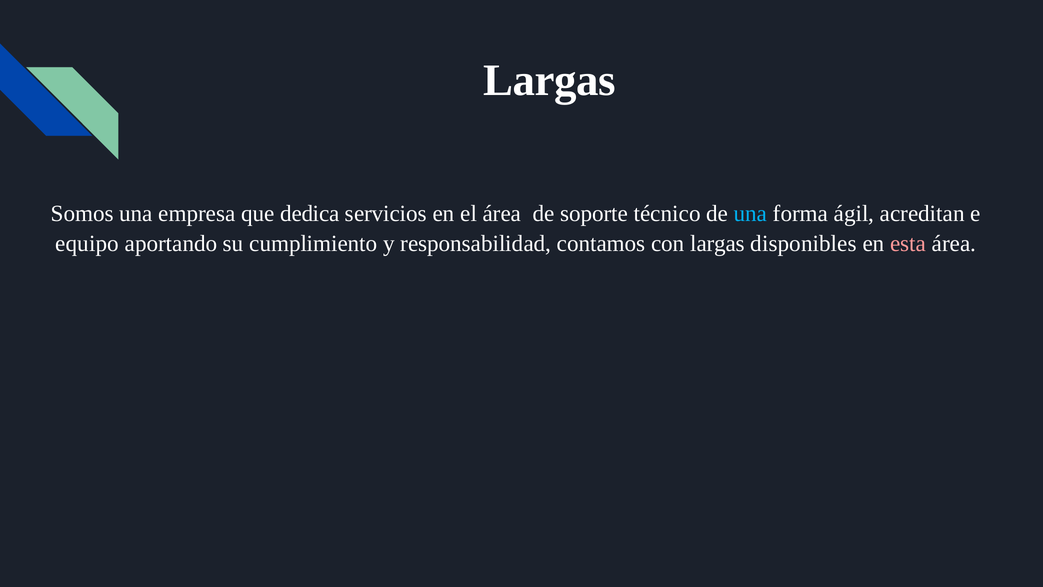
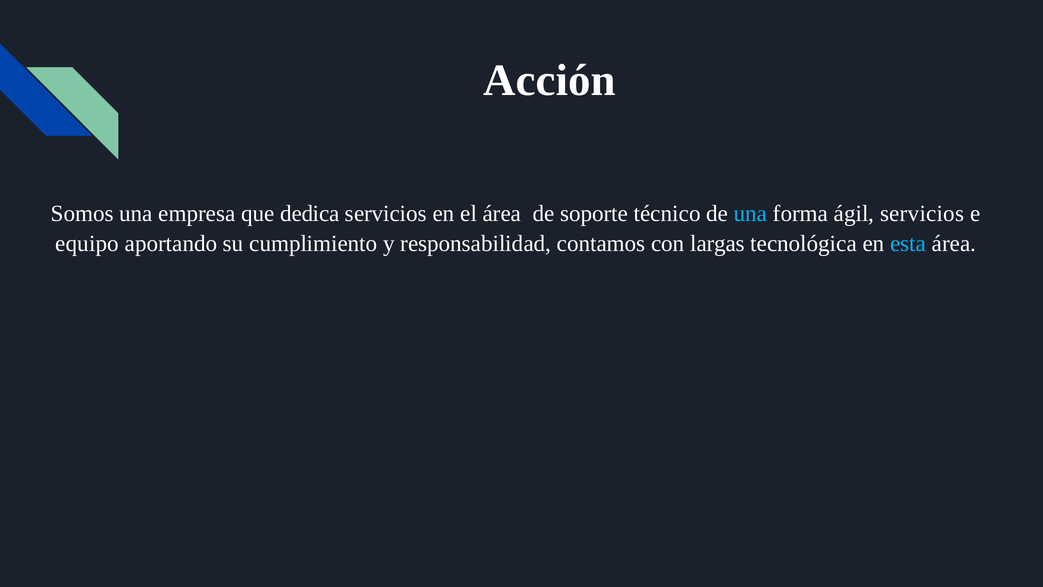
Largas at (550, 81): Largas -> Acción
ágil acreditan: acreditan -> servicios
disponibles: disponibles -> tecnológica
esta colour: pink -> light blue
